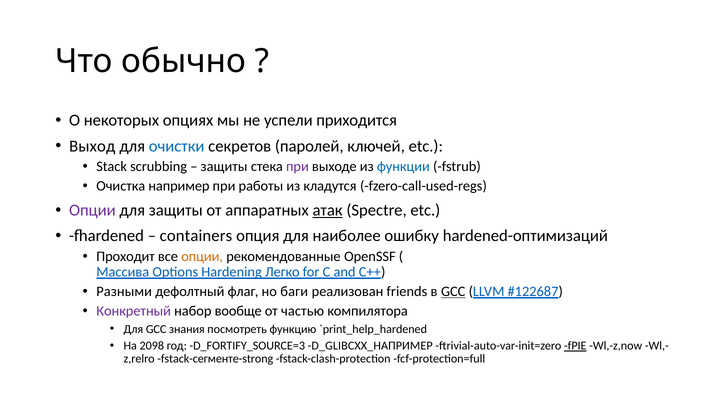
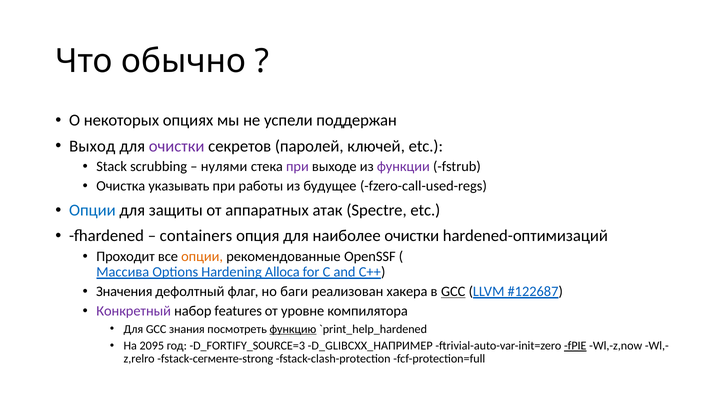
приходится: приходится -> поддержан
очистки at (177, 146) colour: blue -> purple
защиты at (224, 167): защиты -> нулями
функции colour: blue -> purple
например: например -> указывать
кладутся: кладутся -> будущее
Опции at (92, 210) colour: purple -> blue
атак underline: present -> none
наиболее ошибку: ошибку -> очистки
Легко: Легко -> Alloca
Разными: Разными -> Значения
friends: friends -> хакера
вообще: вообще -> features
частью: частью -> уровне
функцию underline: none -> present
2098: 2098 -> 2095
